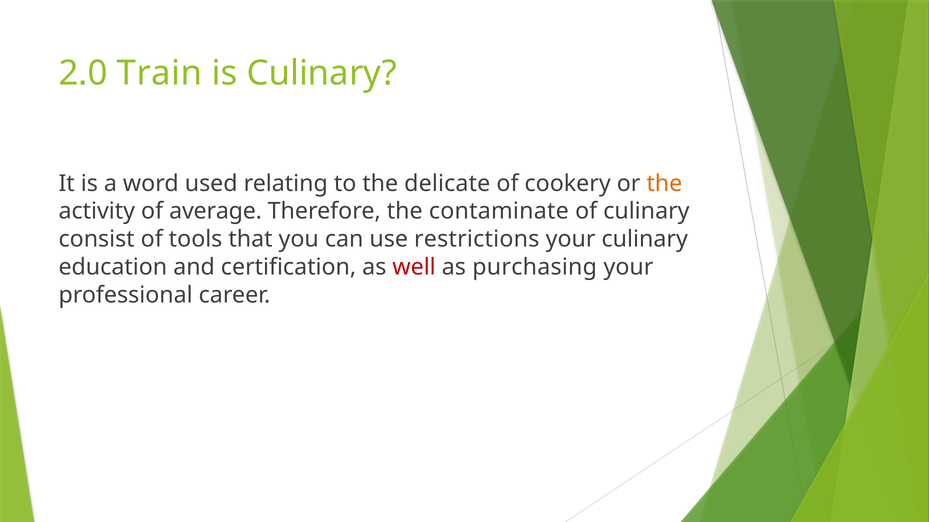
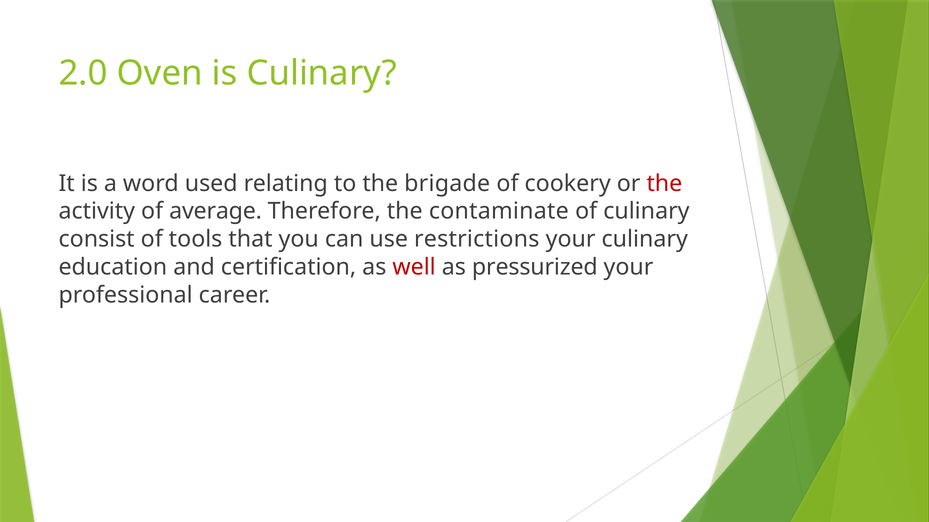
Train: Train -> Oven
delicate: delicate -> brigade
the at (664, 184) colour: orange -> red
purchasing: purchasing -> pressurized
